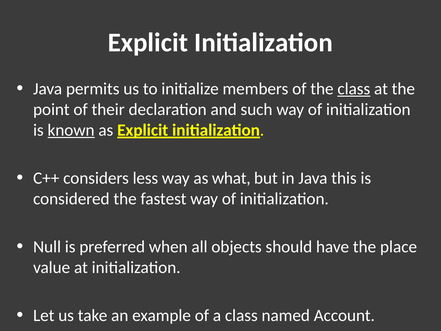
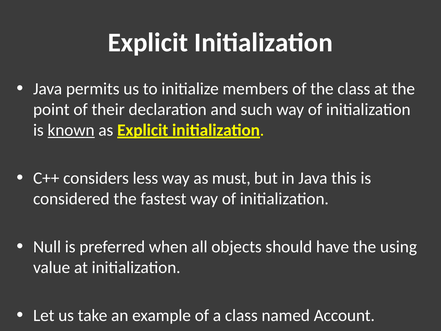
class at (354, 89) underline: present -> none
what: what -> must
place: place -> using
